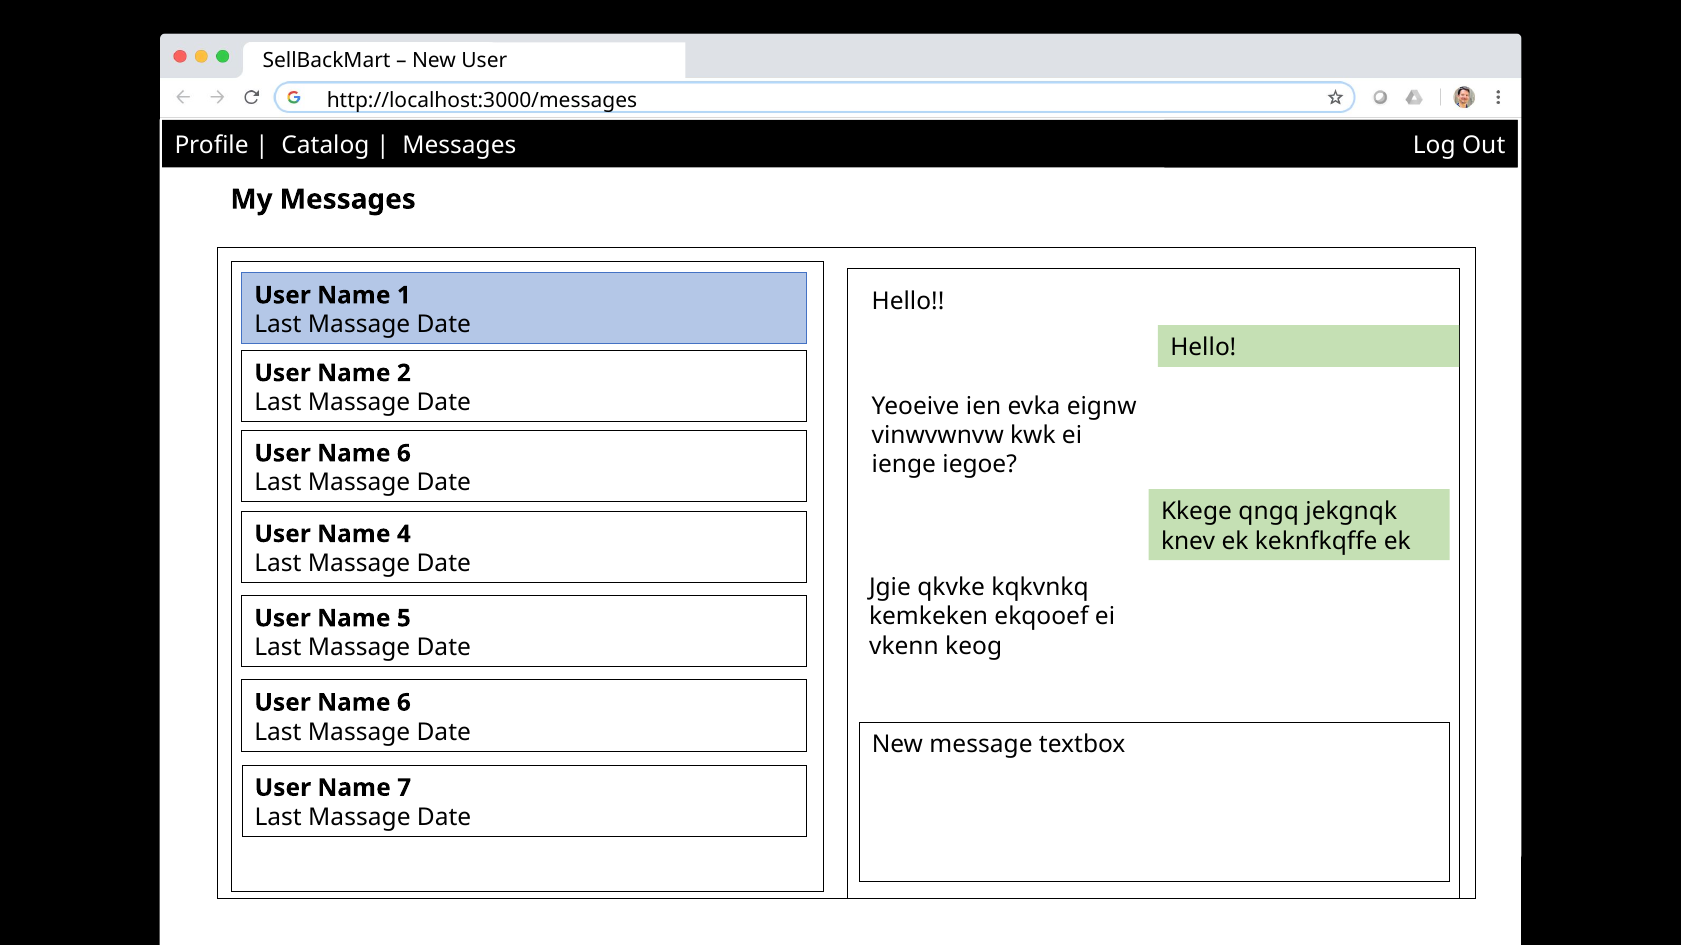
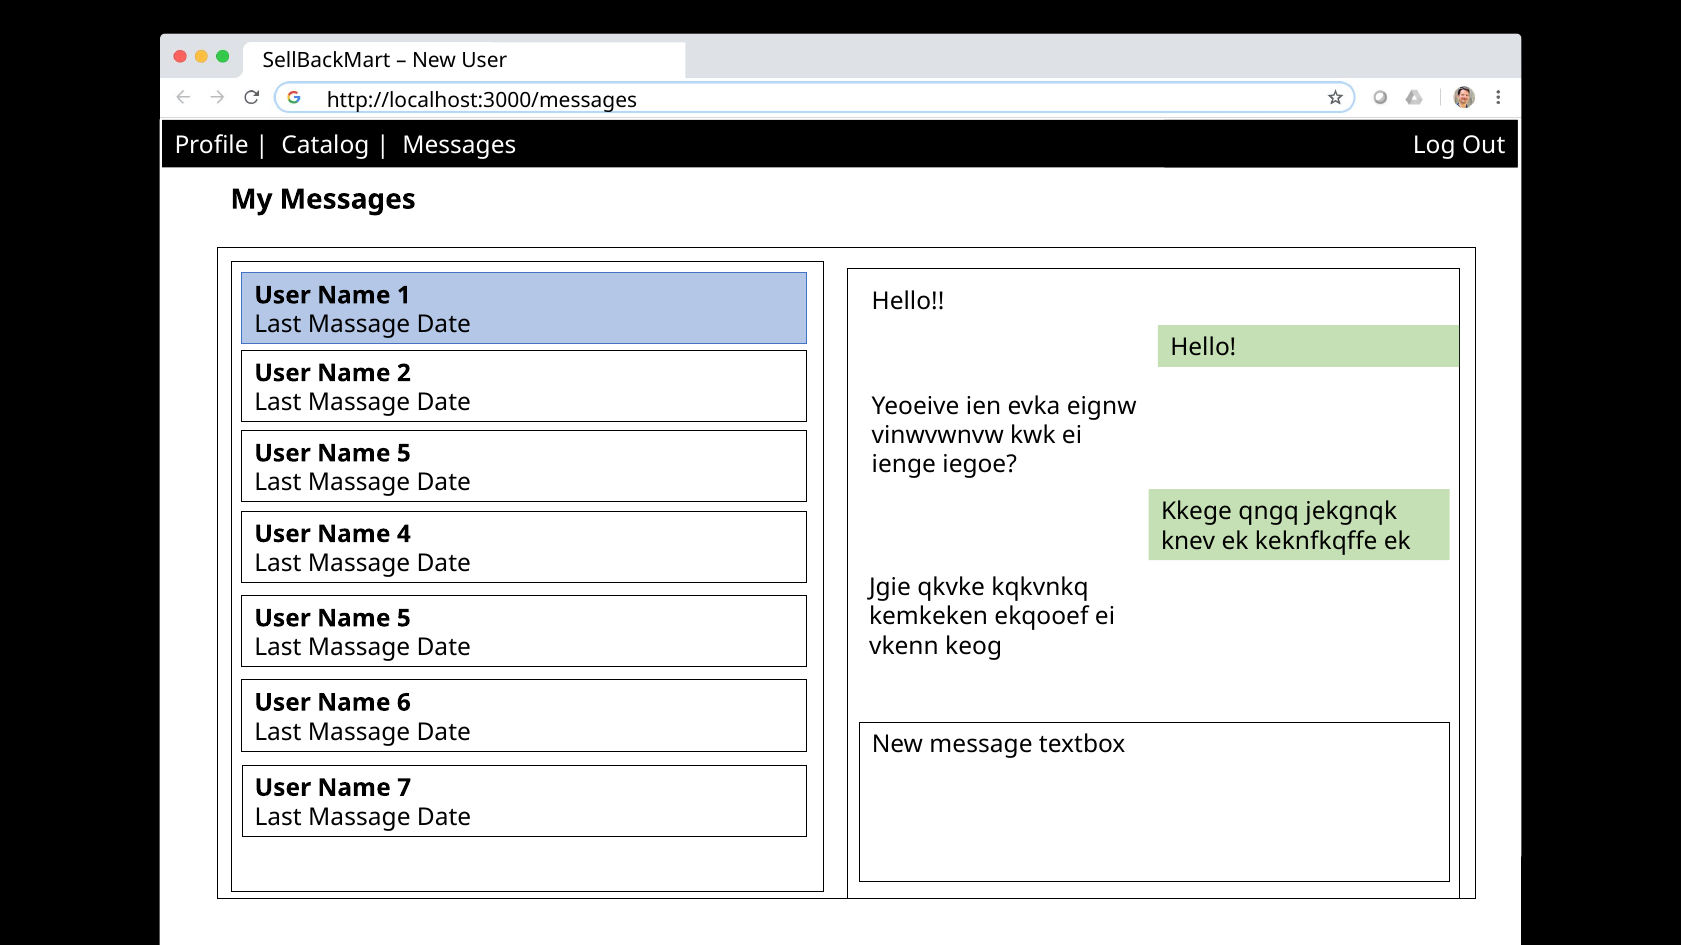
6 at (404, 454): 6 -> 5
